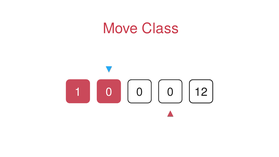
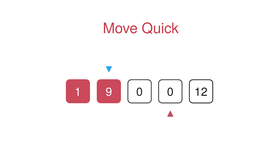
Class: Class -> Quick
1 0: 0 -> 9
